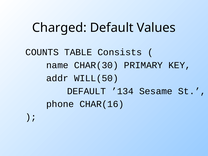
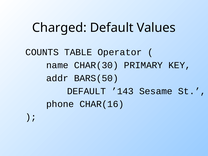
Consists: Consists -> Operator
WILL(50: WILL(50 -> BARS(50
’134: ’134 -> ’143
